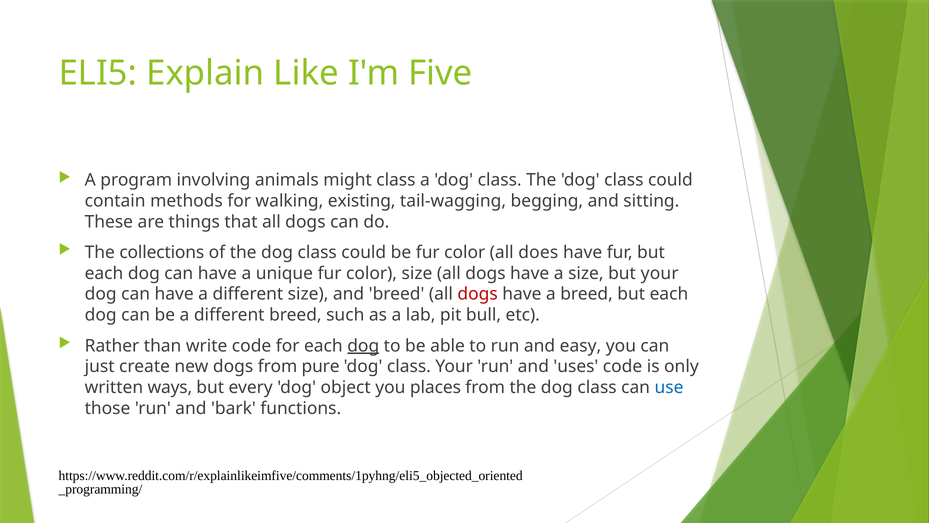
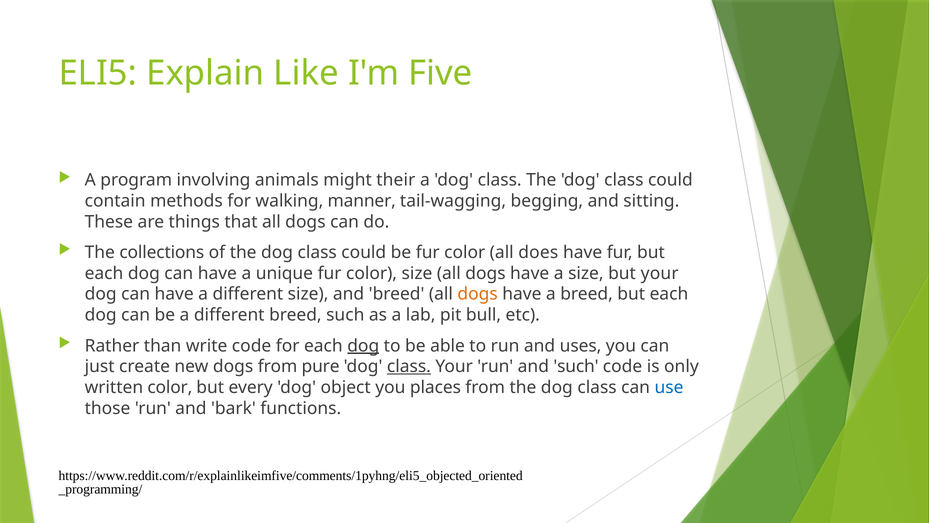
might class: class -> their
existing: existing -> manner
dogs at (478, 294) colour: red -> orange
easy: easy -> uses
class at (409, 366) underline: none -> present
and uses: uses -> such
written ways: ways -> color
